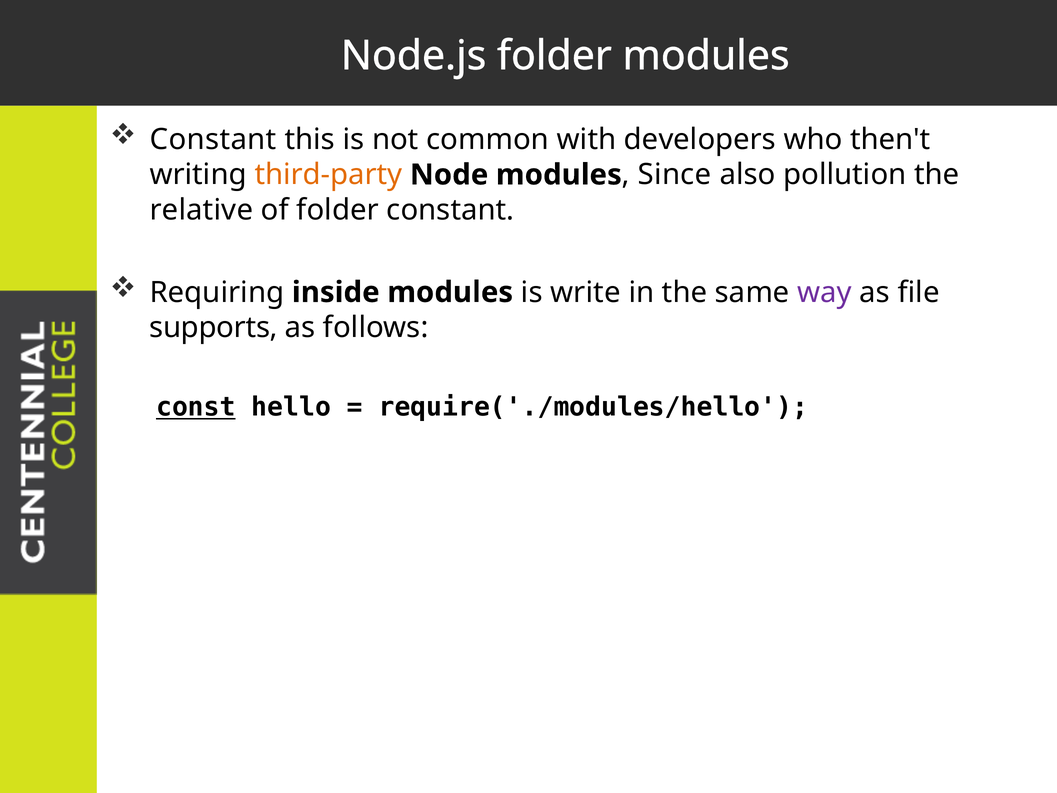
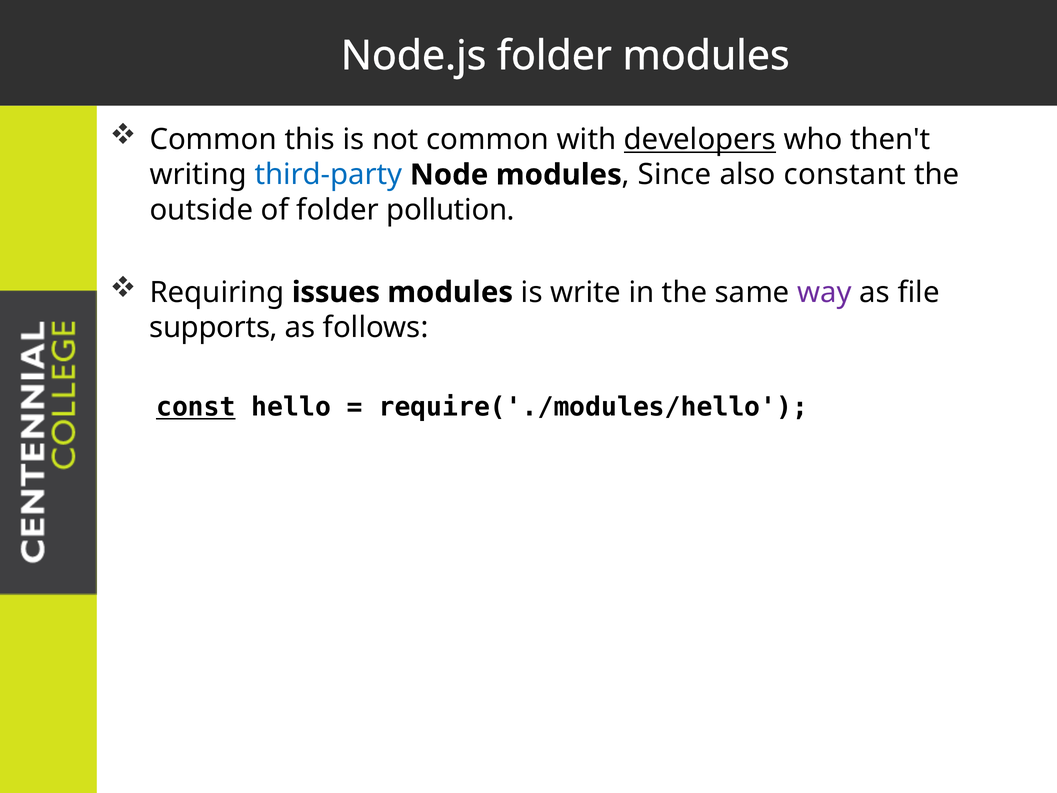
Constant at (213, 139): Constant -> Common
developers underline: none -> present
third-party colour: orange -> blue
pollution: pollution -> constant
relative: relative -> outside
folder constant: constant -> pollution
inside: inside -> issues
